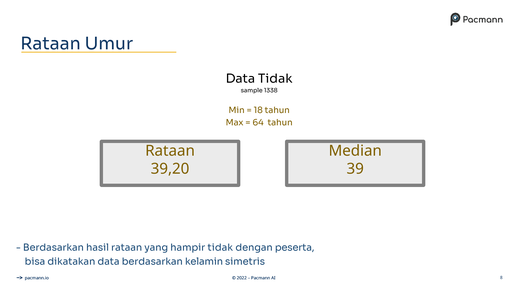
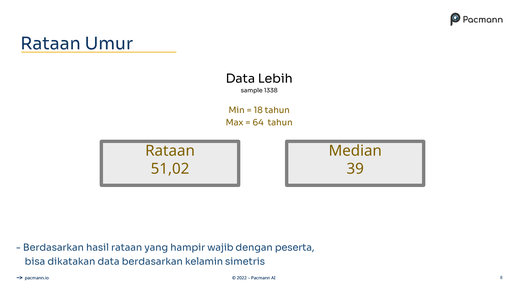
Data Tidak: Tidak -> Lebih
39,20: 39,20 -> 51,02
hampir tidak: tidak -> wajib
